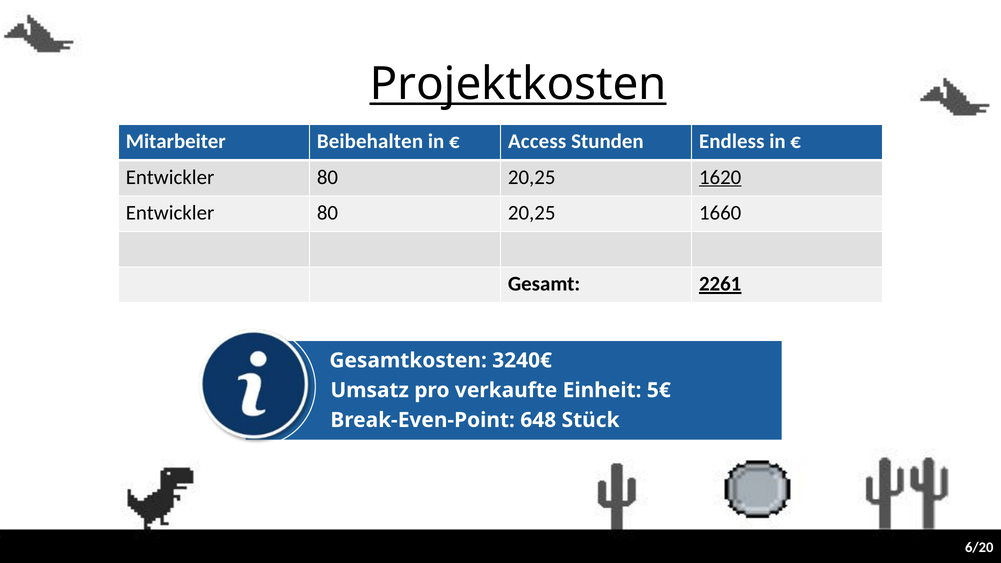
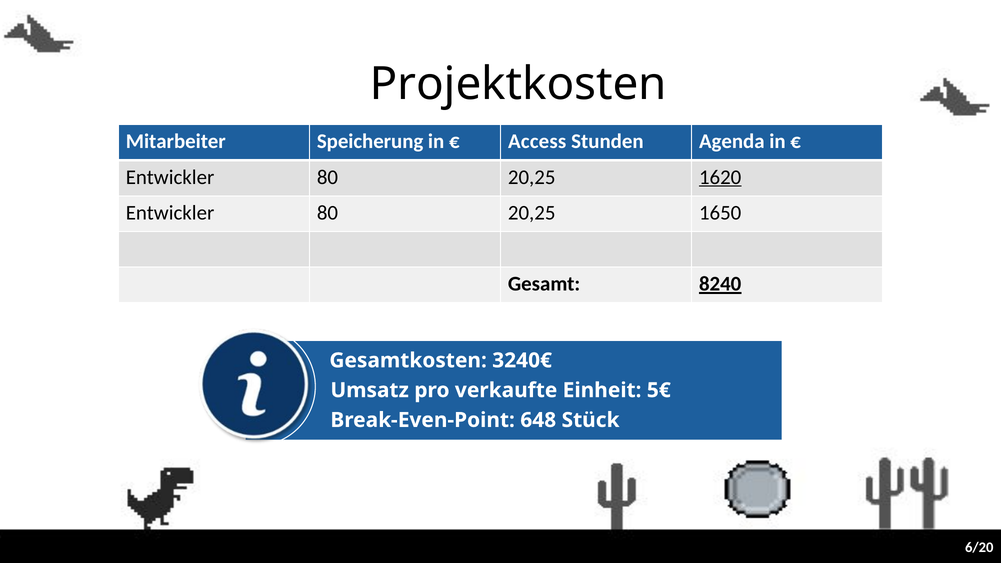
Projektkosten underline: present -> none
Beibehalten: Beibehalten -> Speicherung
Endless: Endless -> Agenda
1660: 1660 -> 1650
2261: 2261 -> 8240
